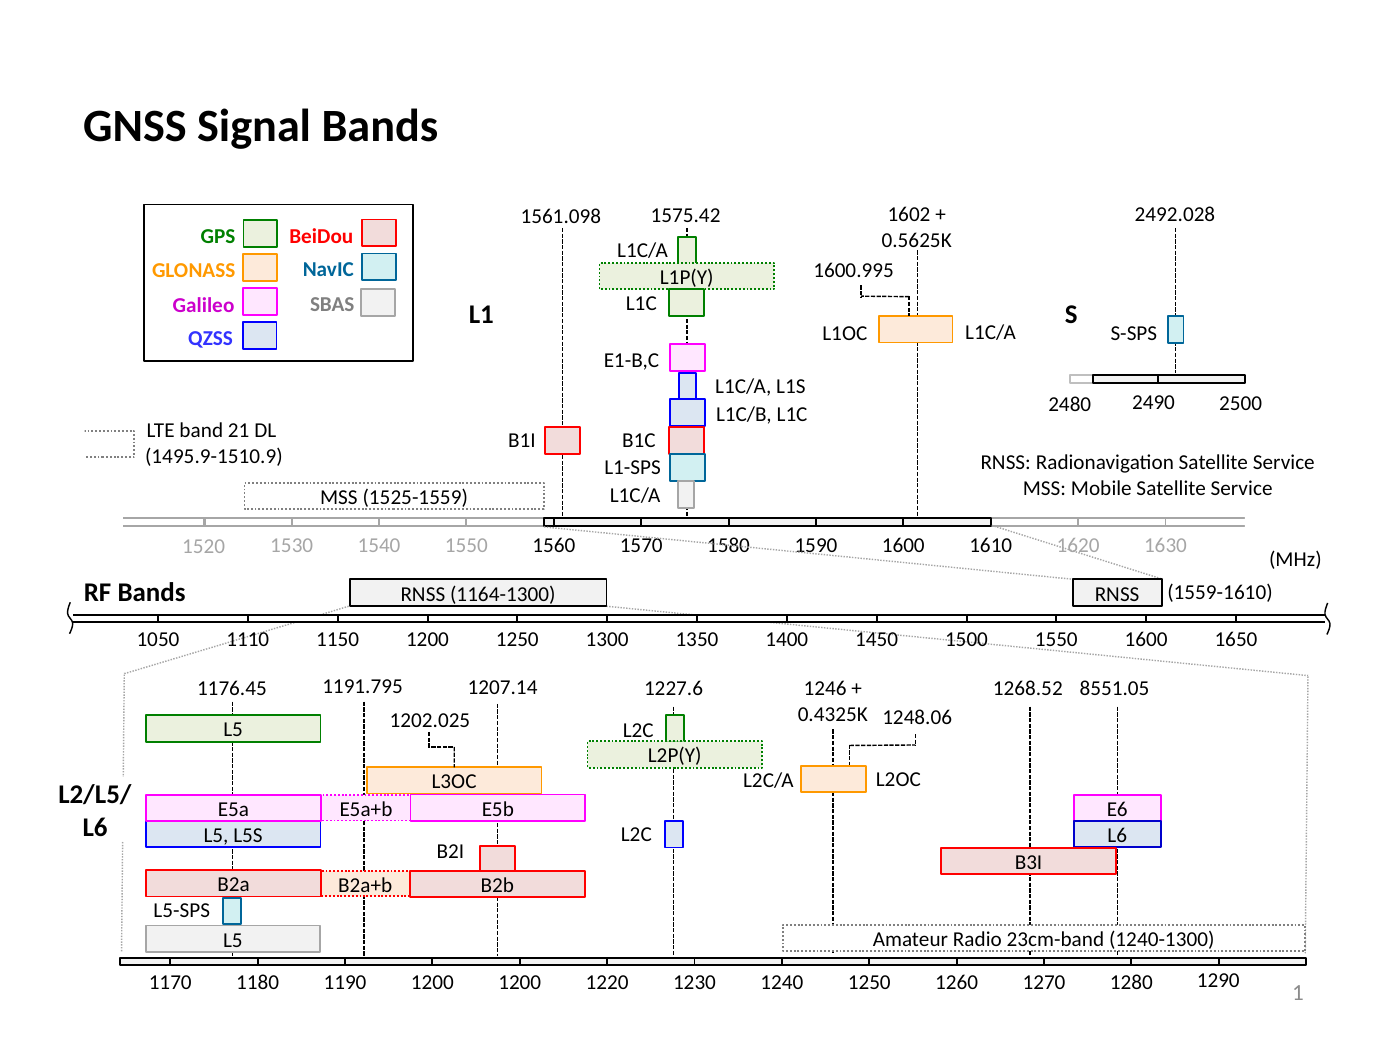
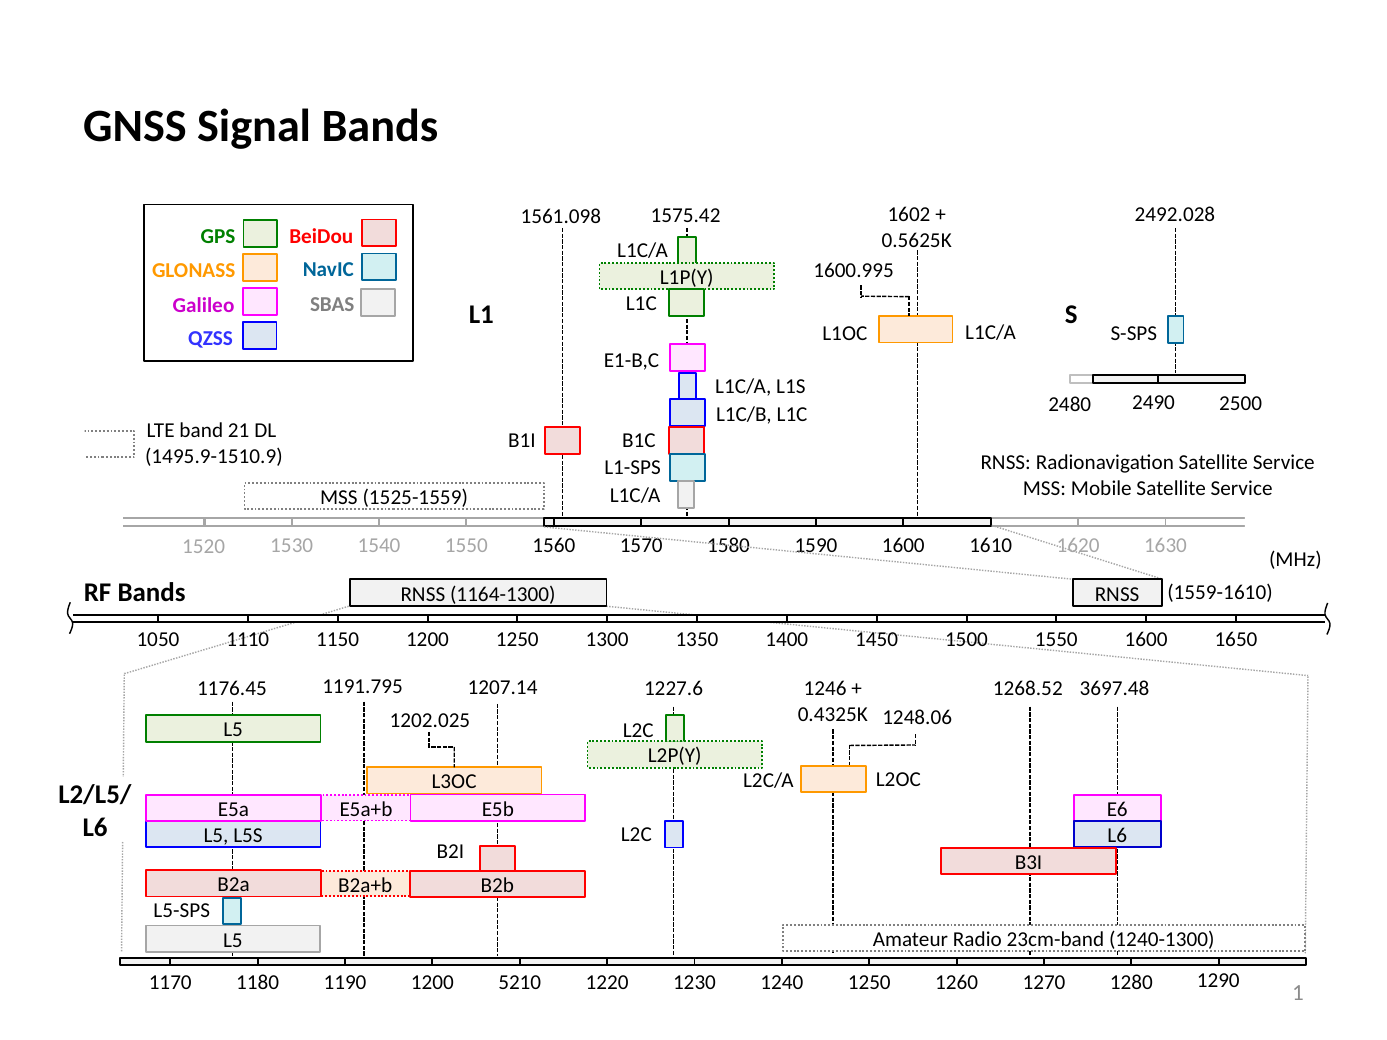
8551.05: 8551.05 -> 3697.48
1200 1200: 1200 -> 5210
